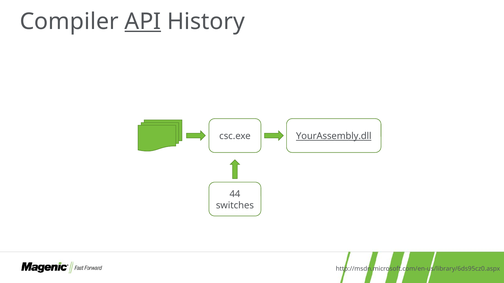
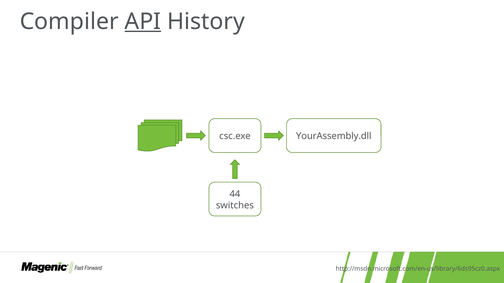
YourAssembly.dll underline: present -> none
